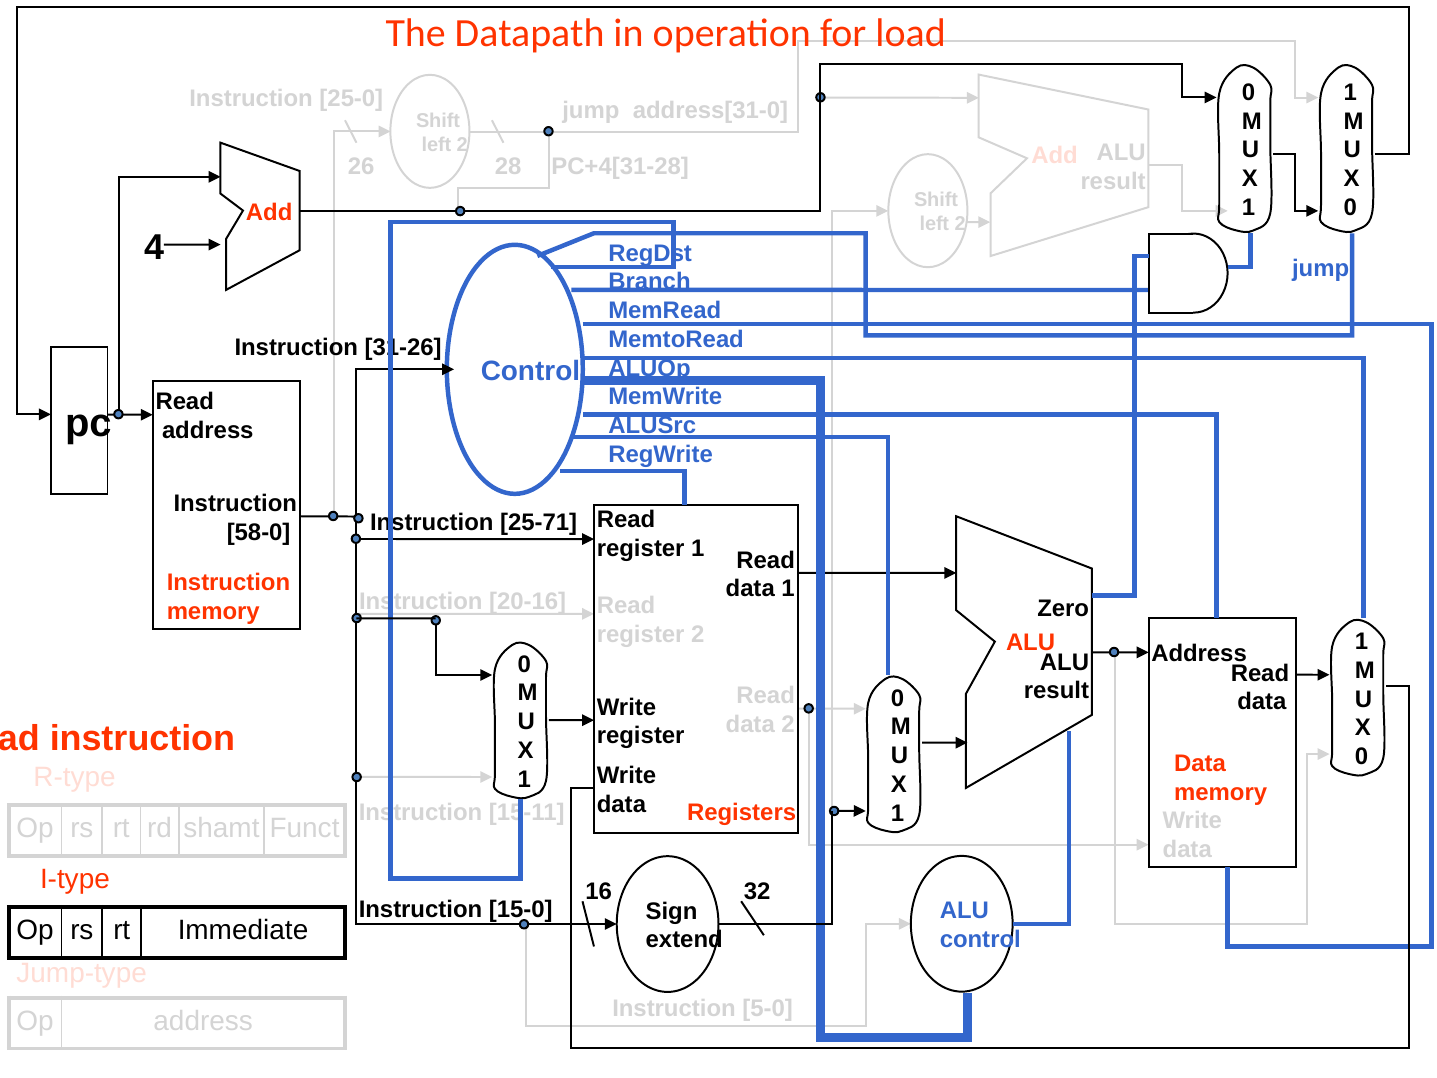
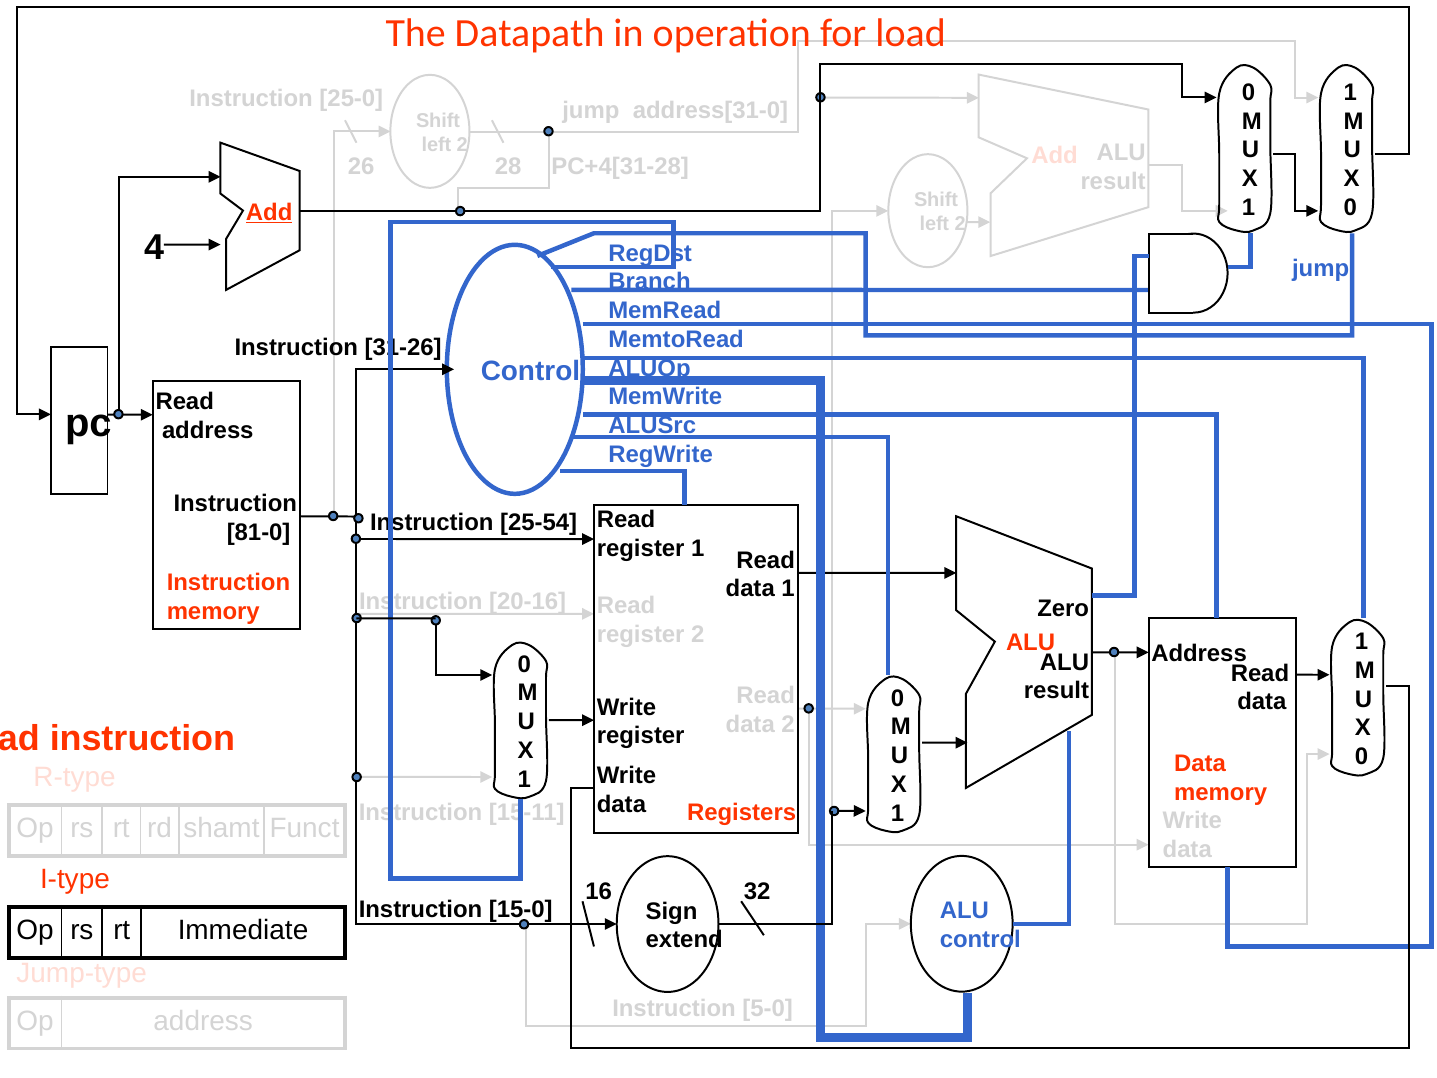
Add at (269, 212) underline: none -> present
25-71: 25-71 -> 25-54
58-0: 58-0 -> 81-0
